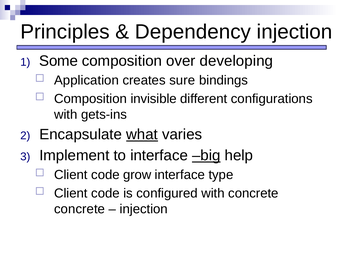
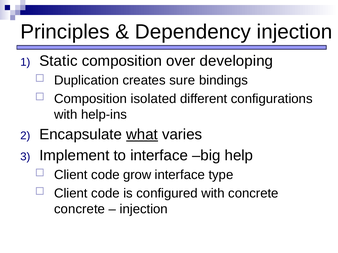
Some: Some -> Static
Application: Application -> Duplication
invisible: invisible -> isolated
gets-ins: gets-ins -> help-ins
big underline: present -> none
